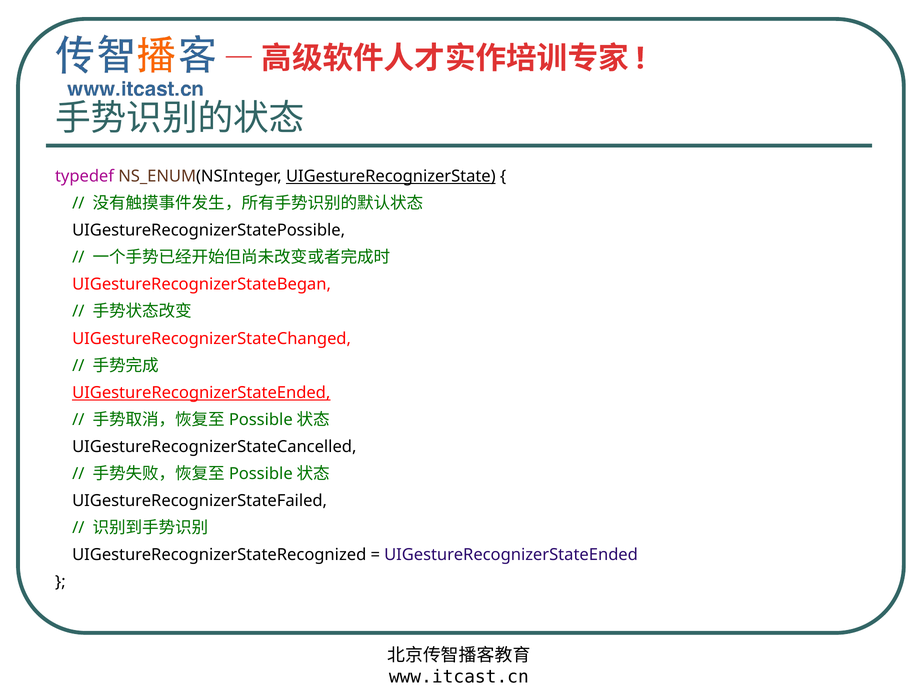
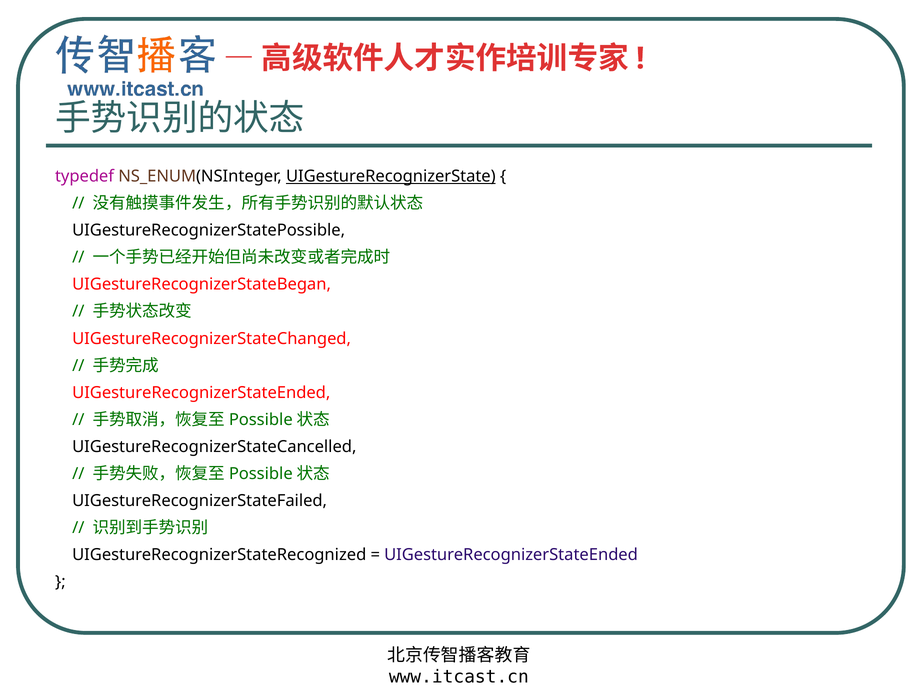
UIGestureRecognizerStateEnded at (201, 393) underline: present -> none
